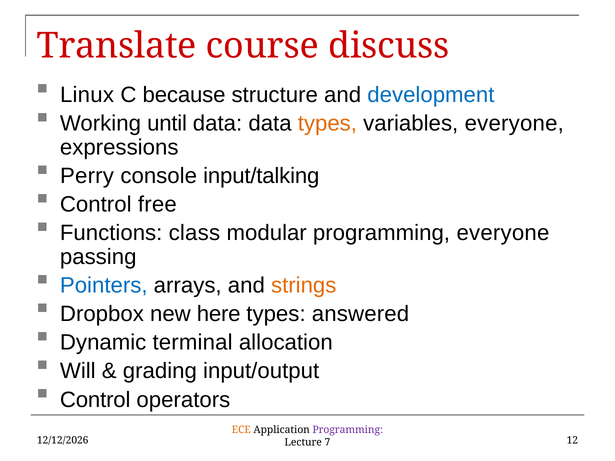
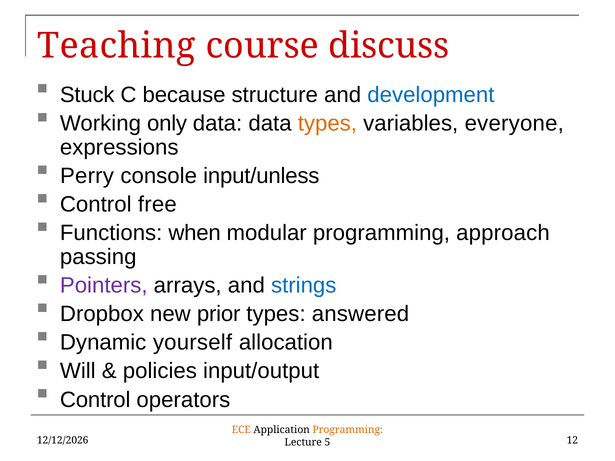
Translate: Translate -> Teaching
Linux: Linux -> Stuck
until: until -> only
input/talking: input/talking -> input/unless
class: class -> when
programming everyone: everyone -> approach
Pointers colour: blue -> purple
strings colour: orange -> blue
here: here -> prior
terminal: terminal -> yourself
grading: grading -> policies
Programming at (348, 430) colour: purple -> orange
7: 7 -> 5
